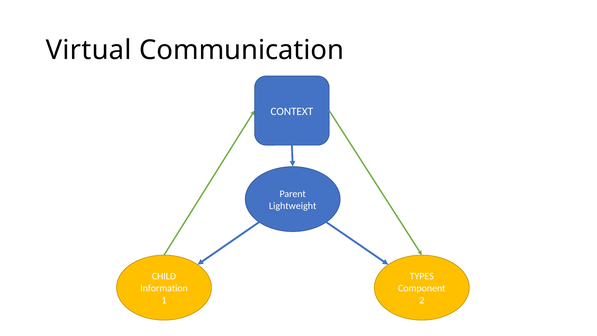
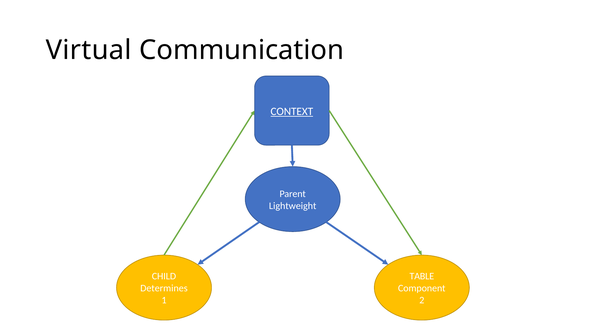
CONTEXT underline: none -> present
TYPES: TYPES -> TABLE
Information: Information -> Determines
